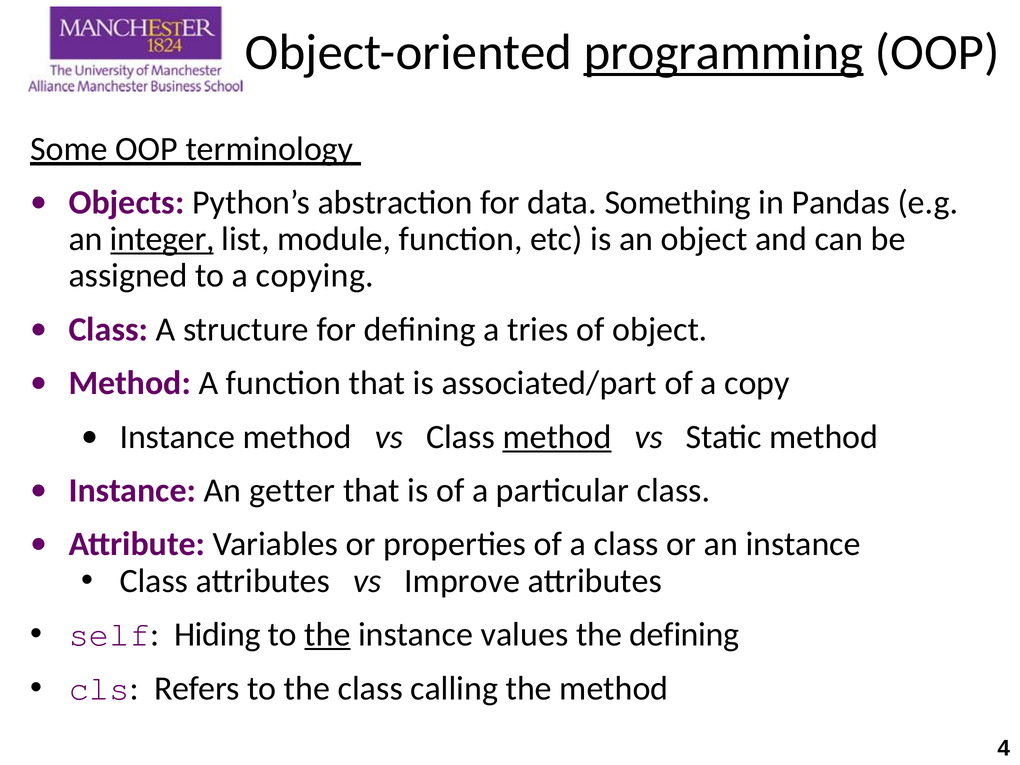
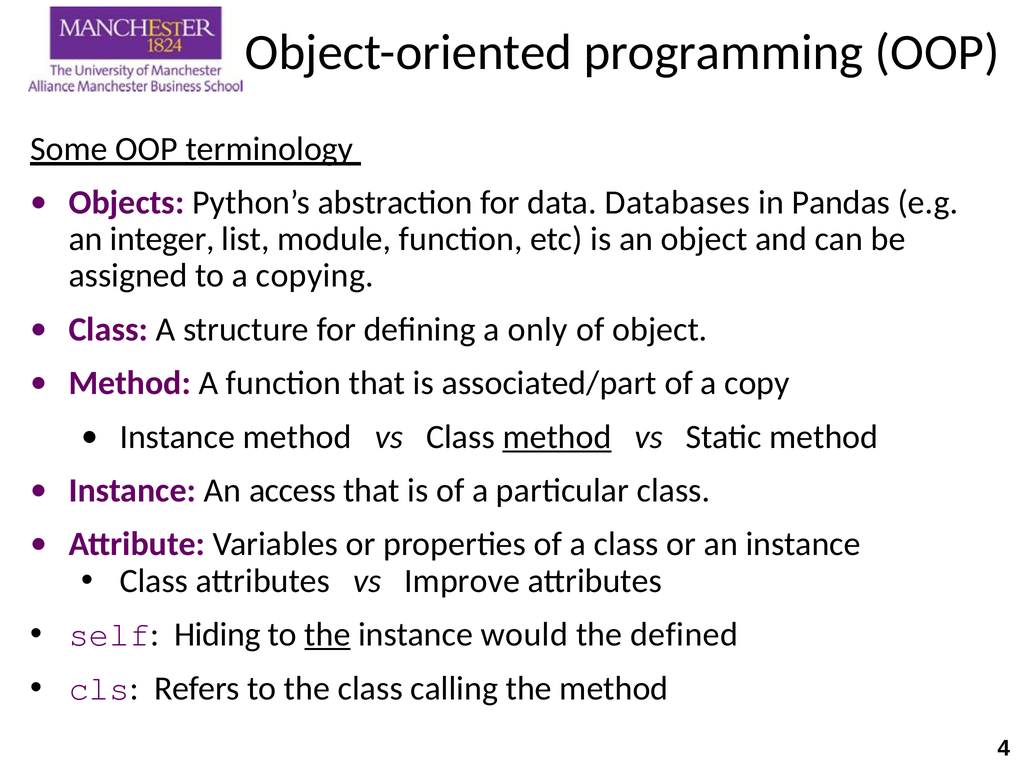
programming underline: present -> none
Something: Something -> Databases
integer underline: present -> none
tries: tries -> only
getter: getter -> access
values: values -> would
the defining: defining -> defined
